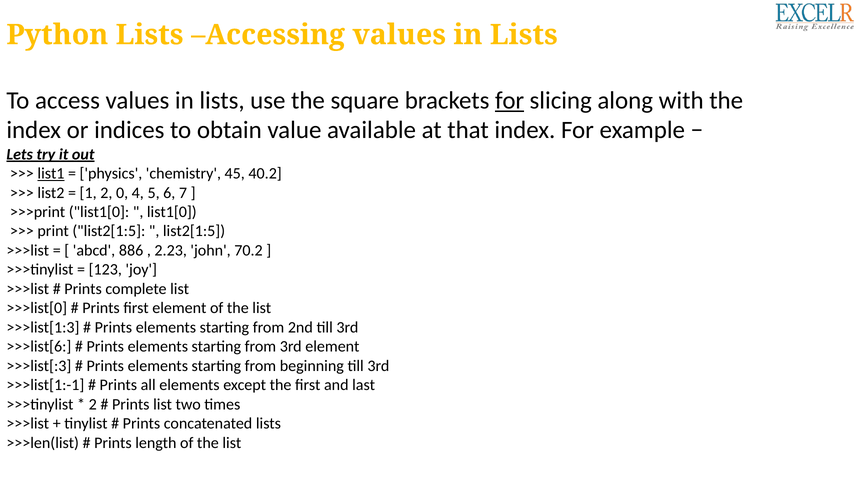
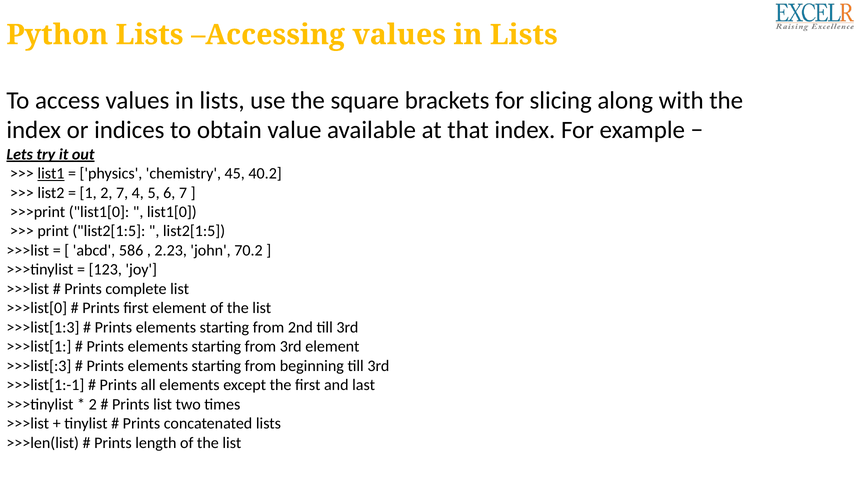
for at (510, 100) underline: present -> none
2 0: 0 -> 7
886: 886 -> 586
>>>list[6: >>>list[6 -> >>>list[1
